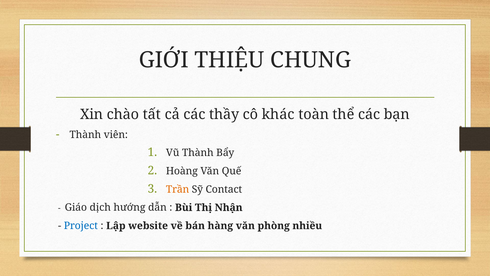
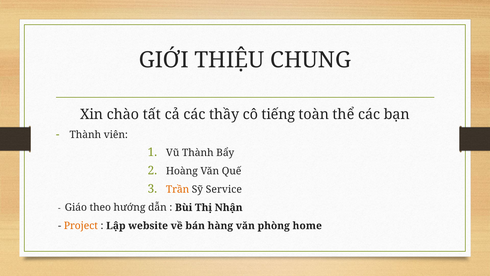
khác: khác -> tiếng
Contact: Contact -> Service
dịch: dịch -> theo
Project colour: blue -> orange
nhiều: nhiều -> home
